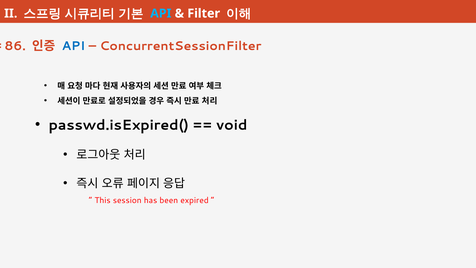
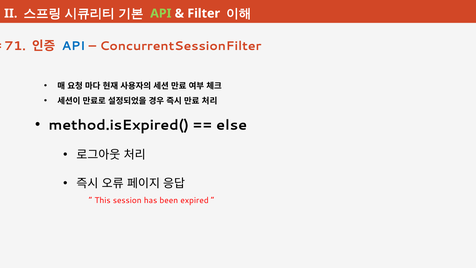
API at (161, 13) colour: light blue -> light green
86: 86 -> 71
passwd.isExpired(: passwd.isExpired( -> method.isExpired(
void: void -> else
